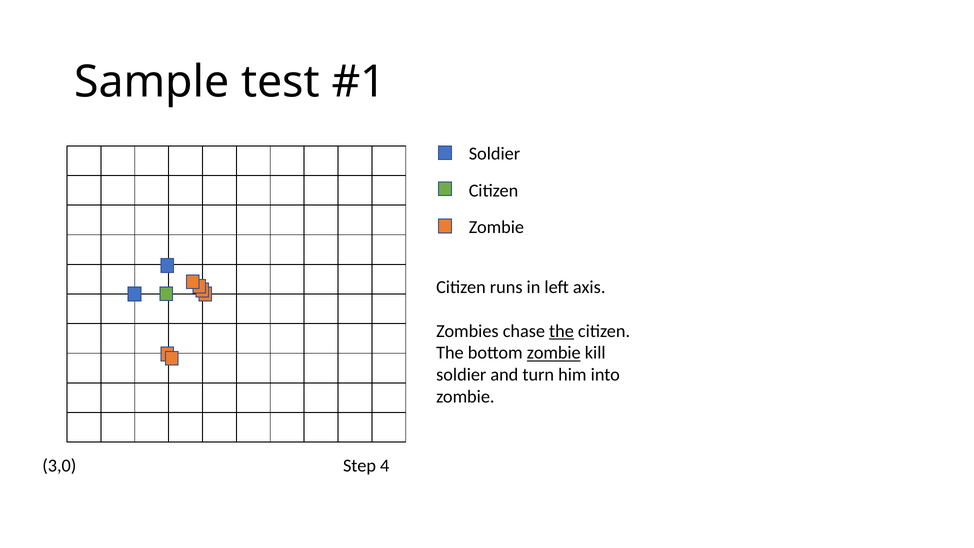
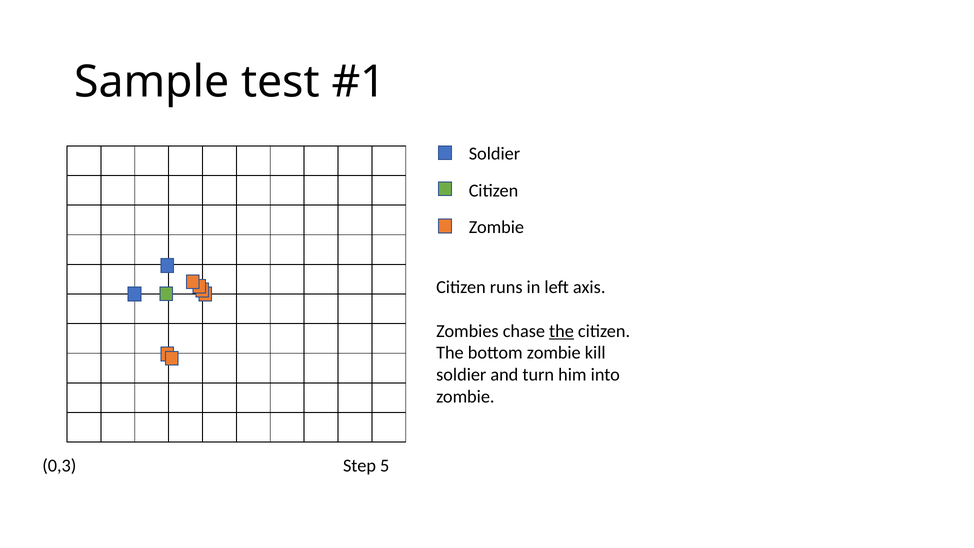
zombie at (554, 353) underline: present -> none
3,0: 3,0 -> 0,3
4: 4 -> 5
